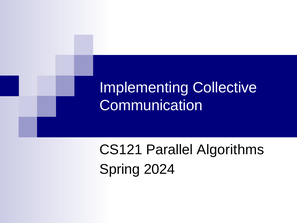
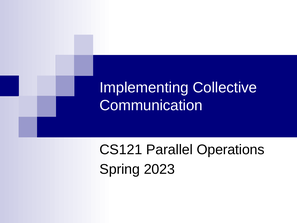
Algorithms: Algorithms -> Operations
2024: 2024 -> 2023
